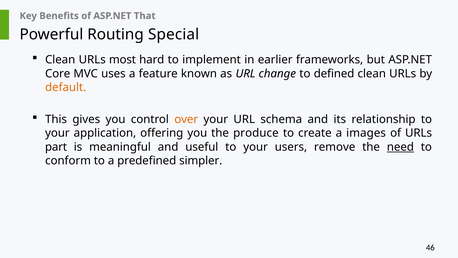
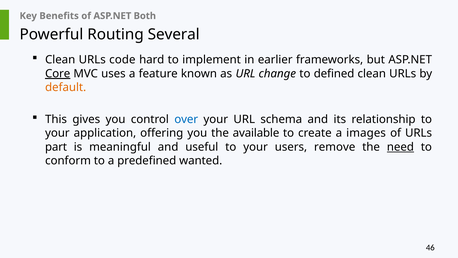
That: That -> Both
Special: Special -> Several
most: most -> code
Core underline: none -> present
over colour: orange -> blue
produce: produce -> available
simpler: simpler -> wanted
